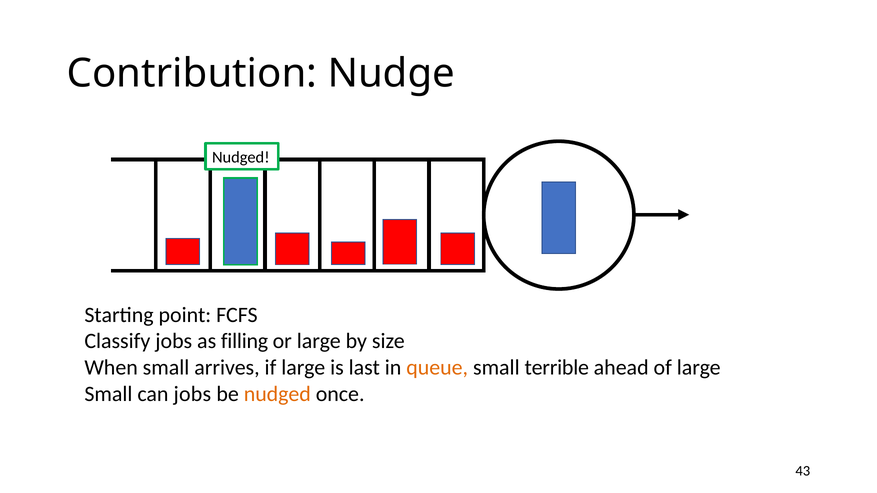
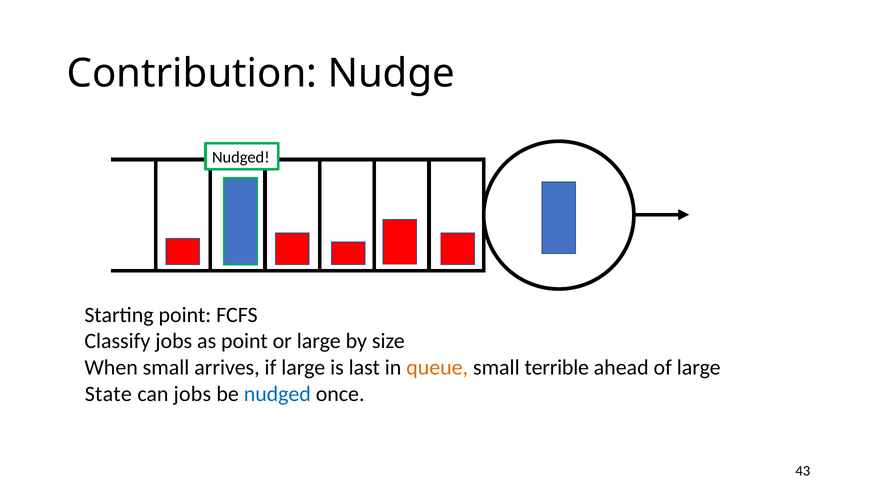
as filling: filling -> point
Small at (108, 394): Small -> State
nudged at (277, 394) colour: orange -> blue
